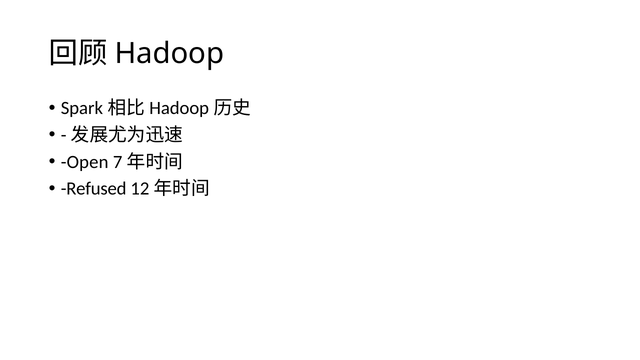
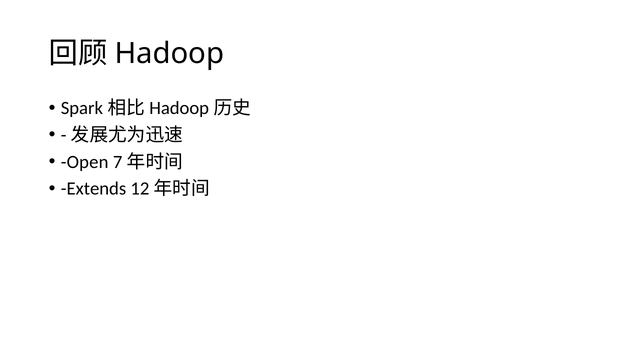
Refused: Refused -> Extends
